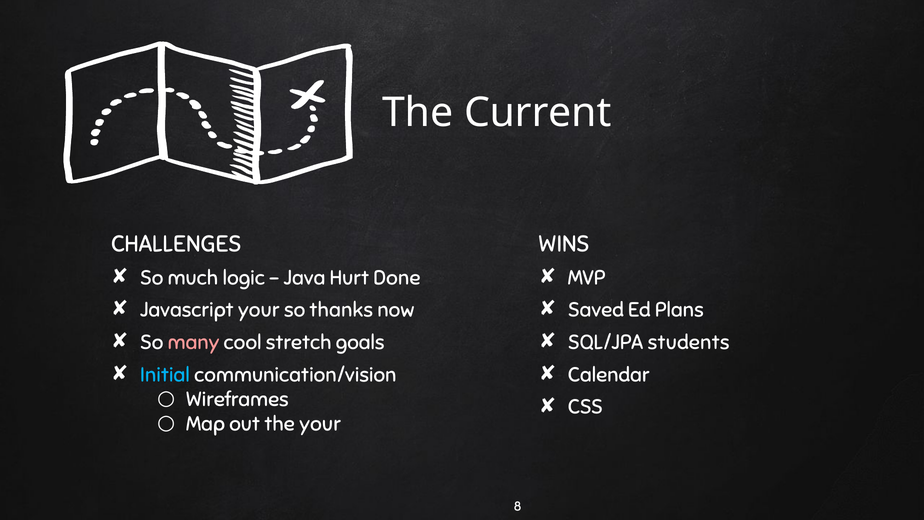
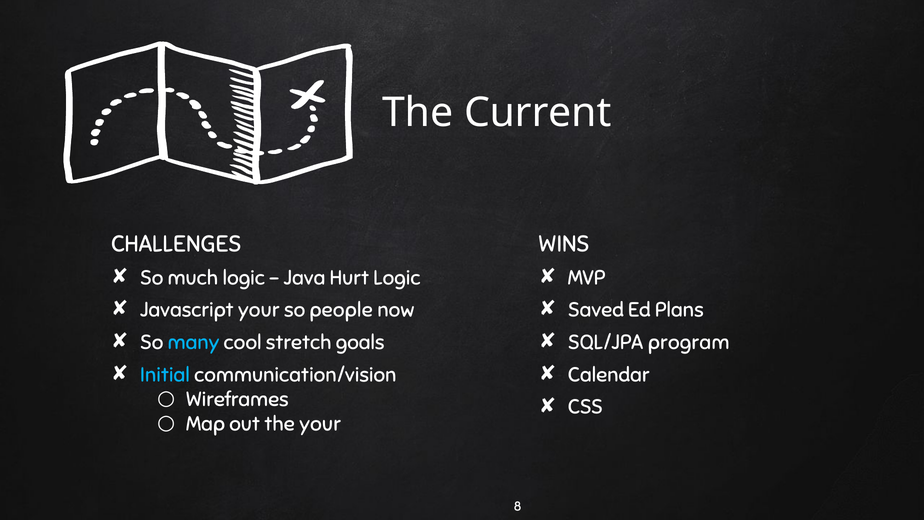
Hurt Done: Done -> Logic
thanks: thanks -> people
many colour: pink -> light blue
students: students -> program
